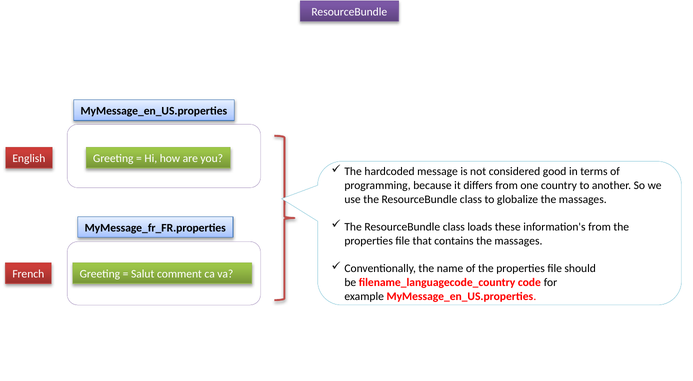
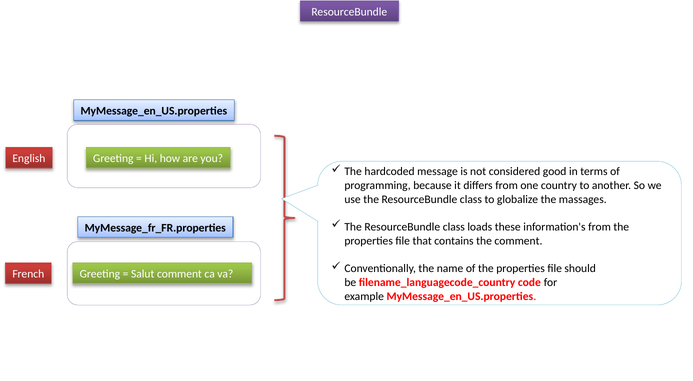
contains the massages: massages -> comment
